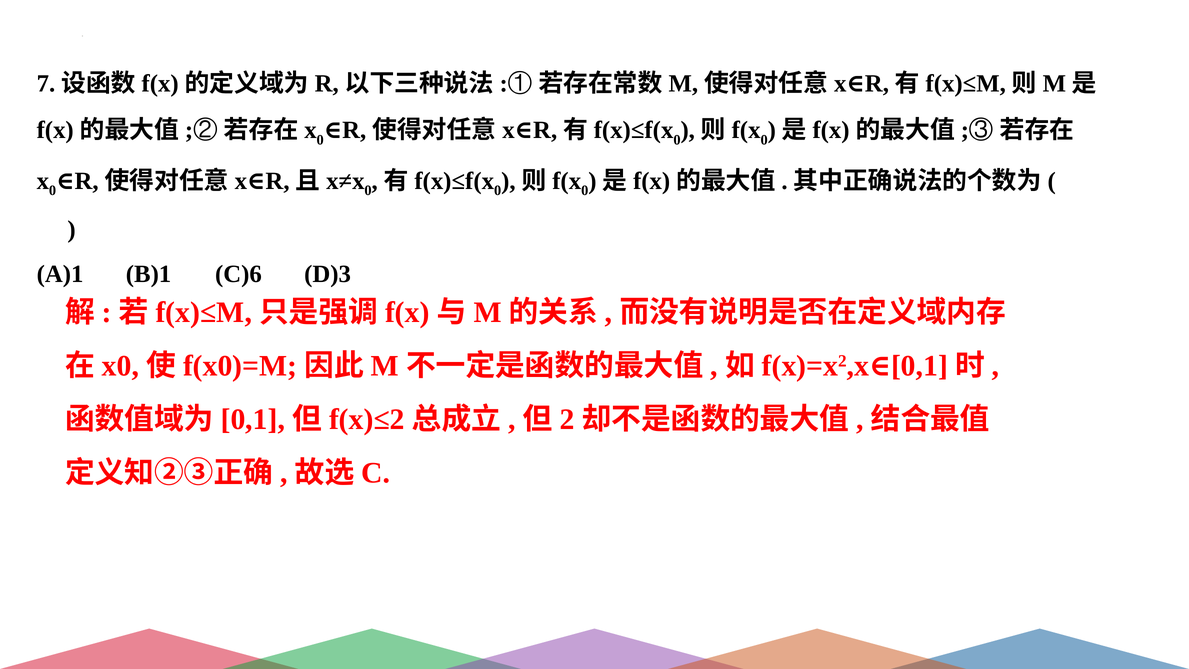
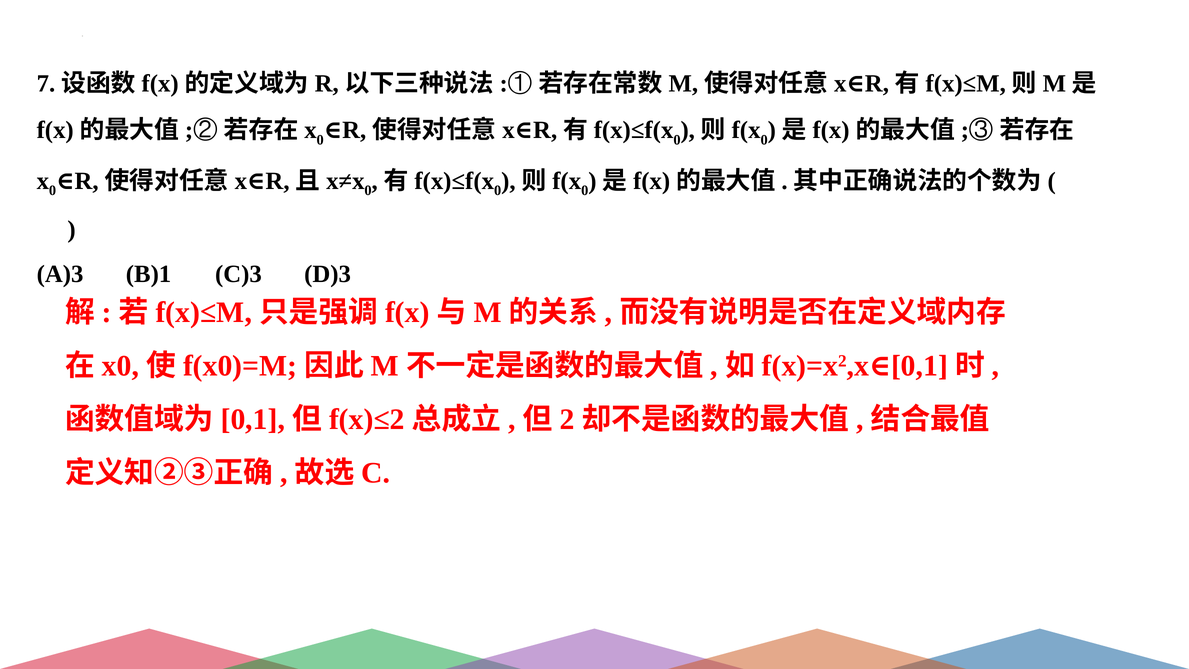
A)1: A)1 -> A)3
C)6: C)6 -> C)3
